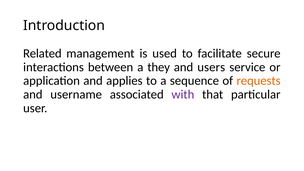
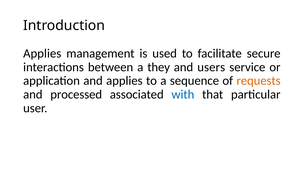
Related at (42, 53): Related -> Applies
username: username -> processed
with colour: purple -> blue
